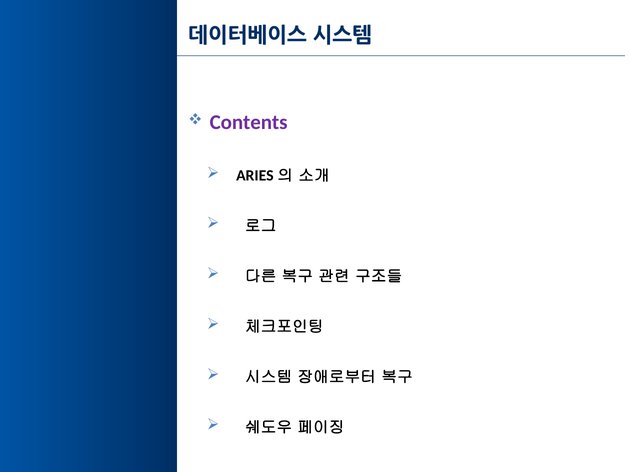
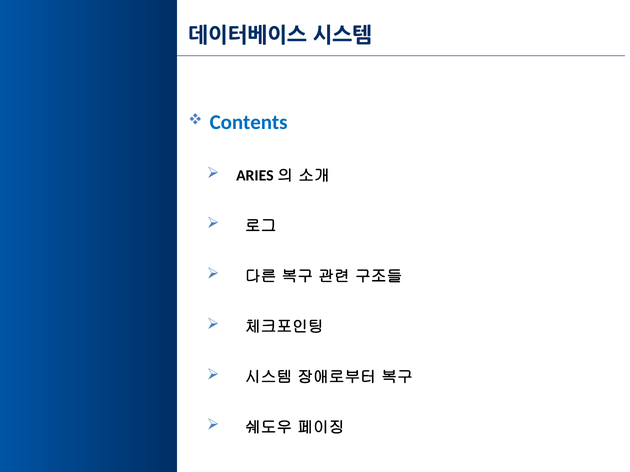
Contents colour: purple -> blue
